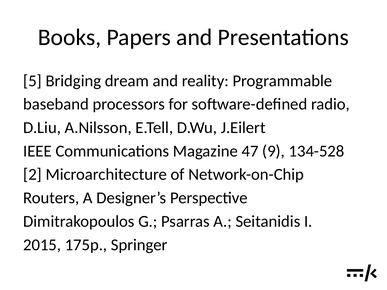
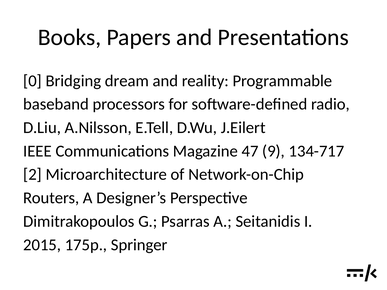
5: 5 -> 0
134-528: 134-528 -> 134-717
